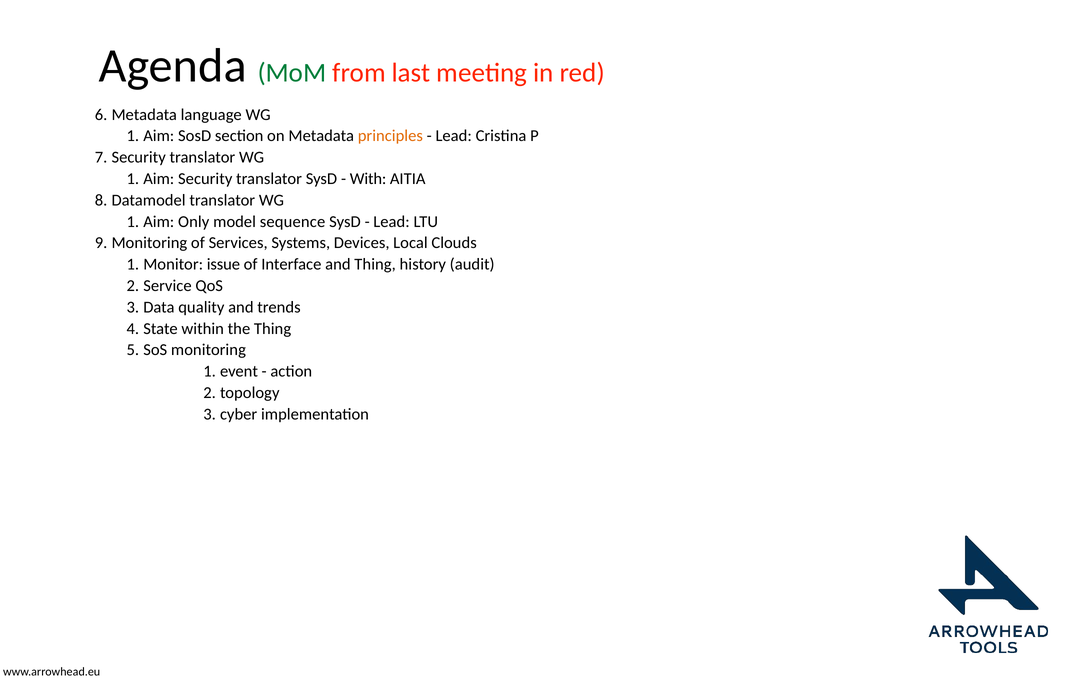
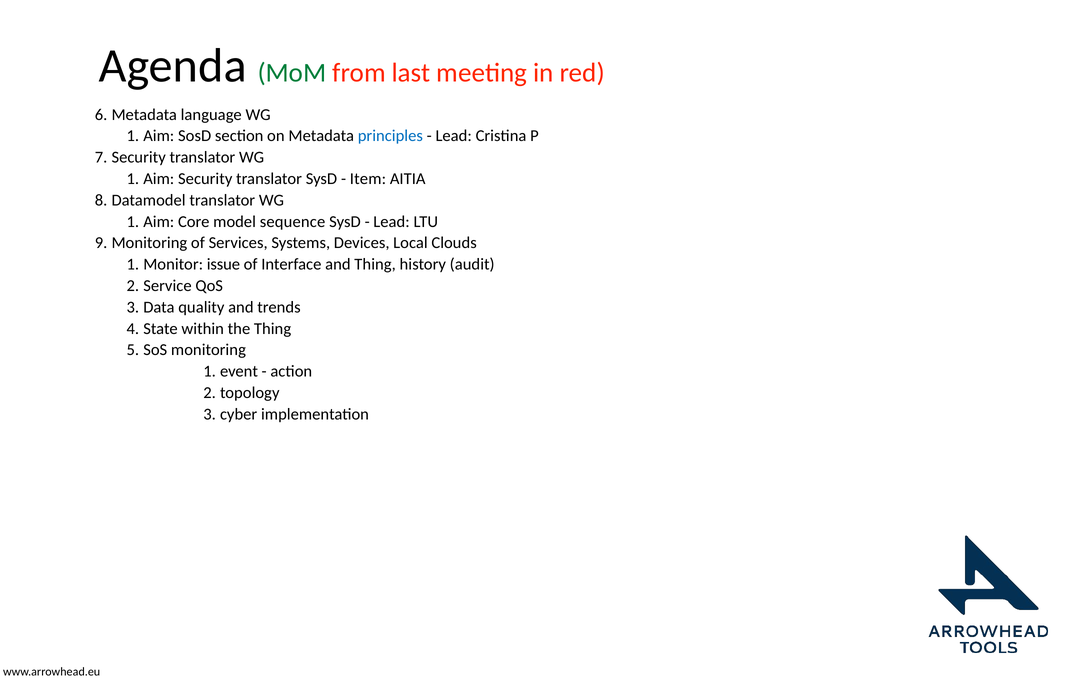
principles colour: orange -> blue
With: With -> Item
Only: Only -> Core
